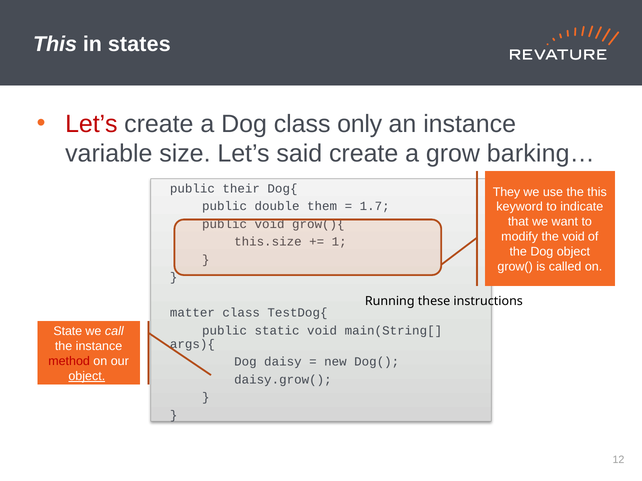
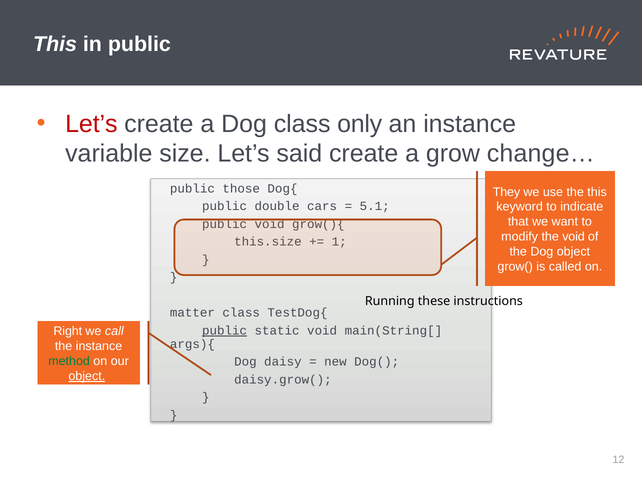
in states: states -> public
barking…: barking… -> change…
their: their -> those
them: them -> cars
1.7: 1.7 -> 5.1
State: State -> Right
public at (225, 331) underline: none -> present
method colour: red -> green
